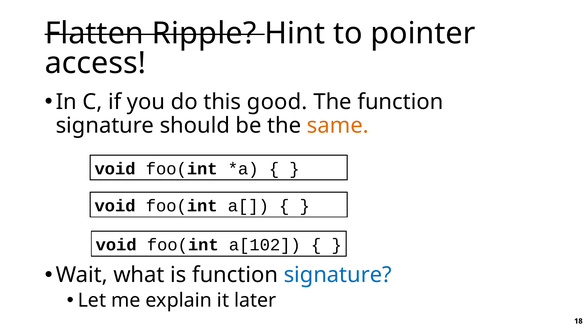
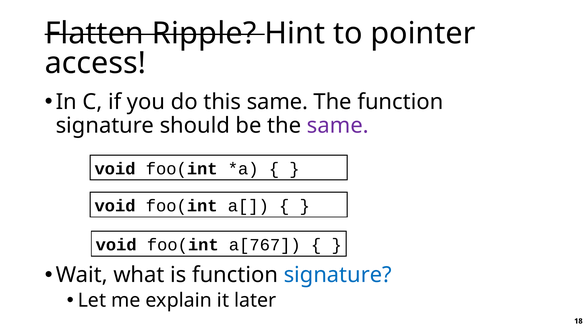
this good: good -> same
same at (338, 126) colour: orange -> purple
a[102: a[102 -> a[767
